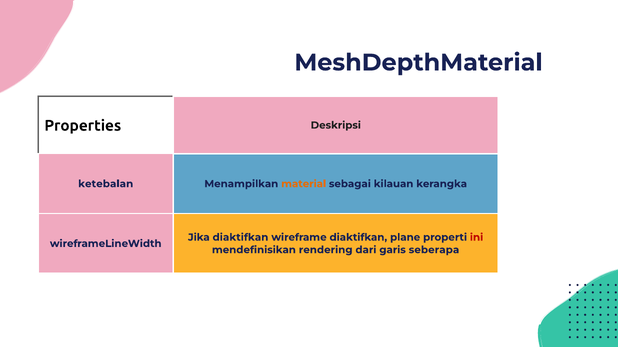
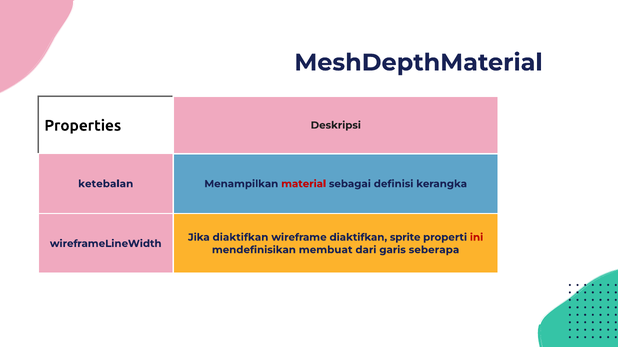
material colour: orange -> red
kilauan: kilauan -> definisi
plane: plane -> sprite
rendering: rendering -> membuat
